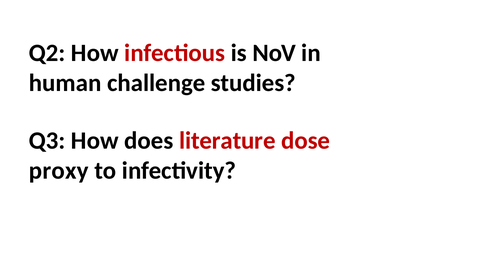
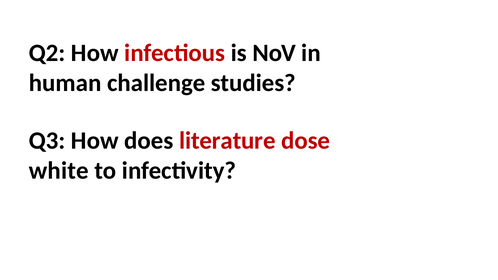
proxy: proxy -> white
